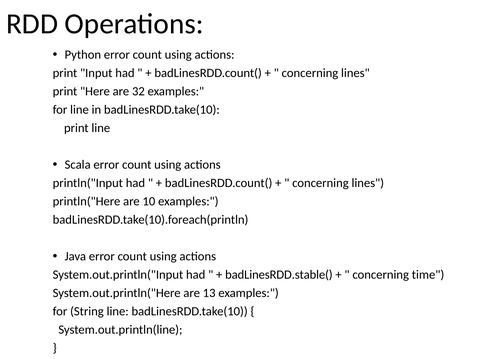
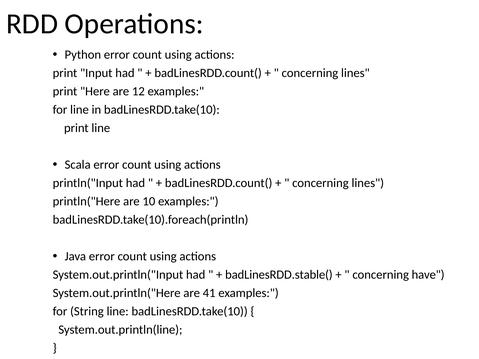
32: 32 -> 12
time: time -> have
13: 13 -> 41
